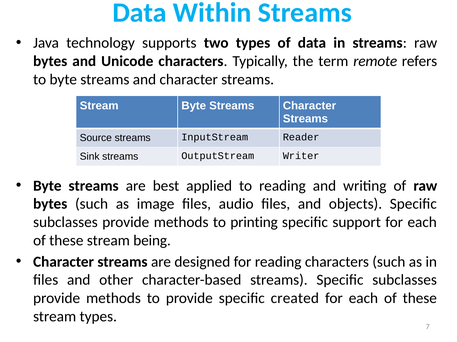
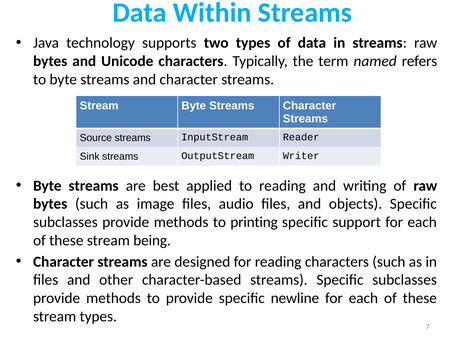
remote: remote -> named
created: created -> newline
